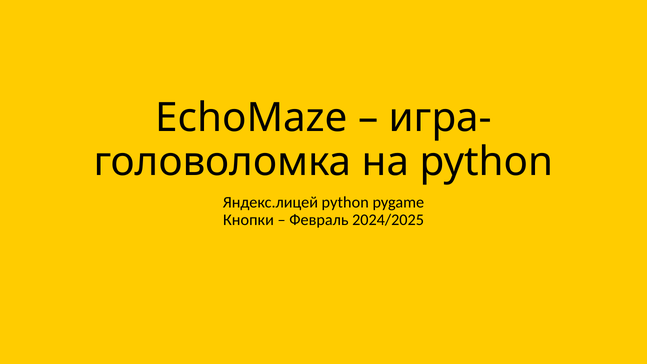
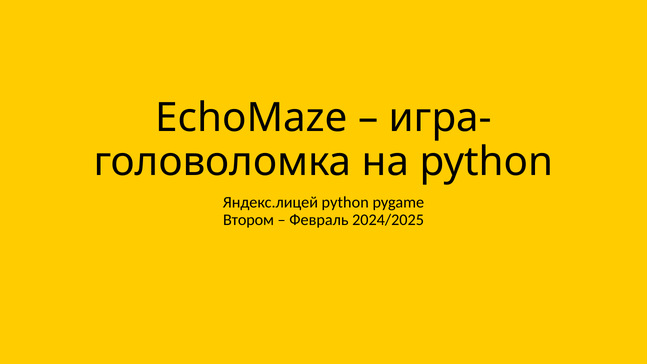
Кнопки: Кнопки -> Втором
